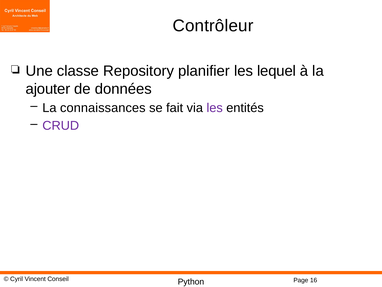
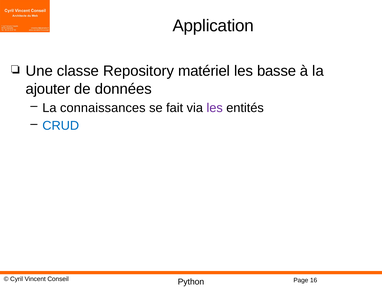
Contrôleur: Contrôleur -> Application
planifier: planifier -> matériel
lequel: lequel -> basse
CRUD colour: purple -> blue
